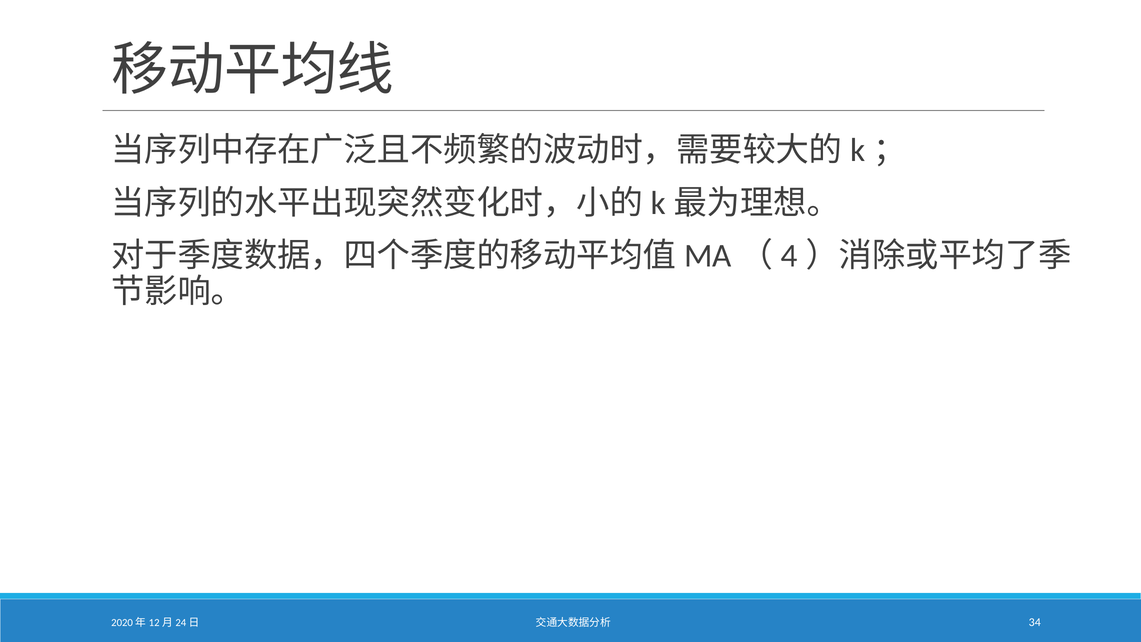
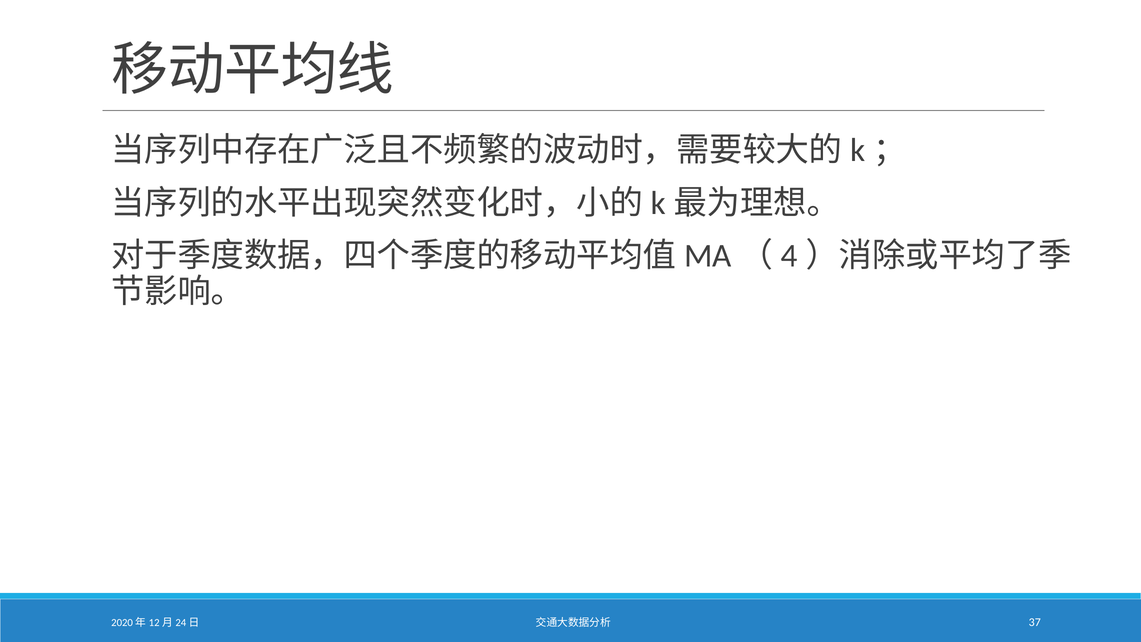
34: 34 -> 37
